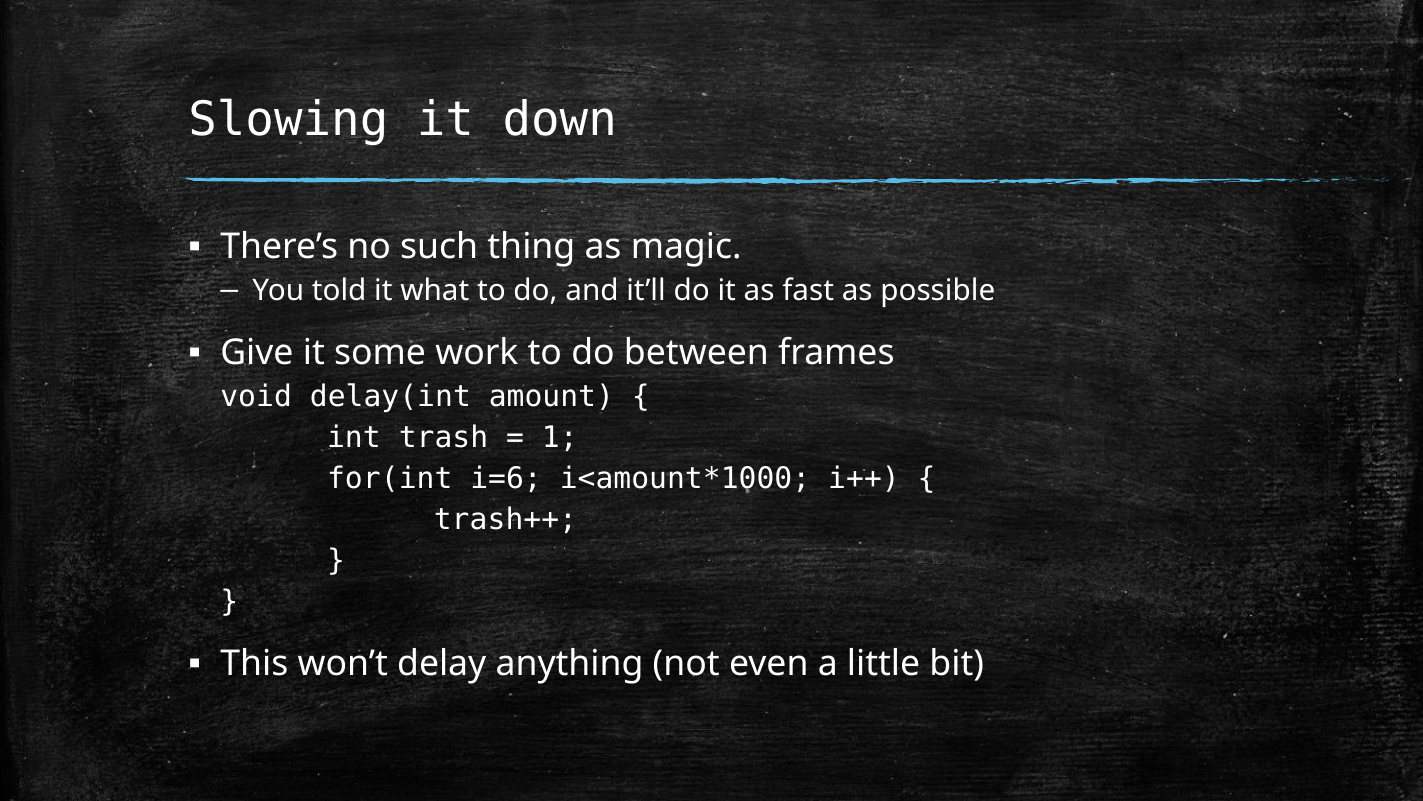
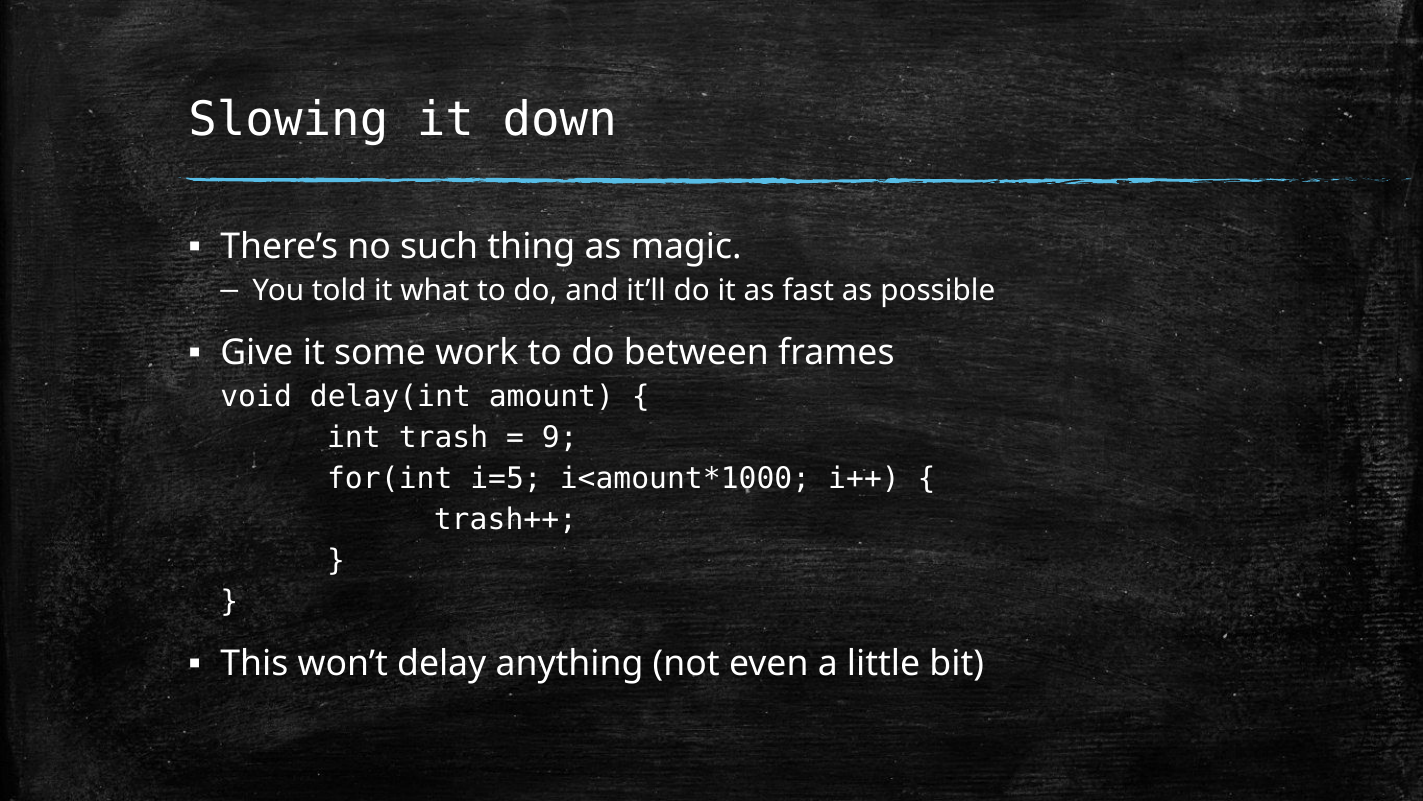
1: 1 -> 9
i=6: i=6 -> i=5
